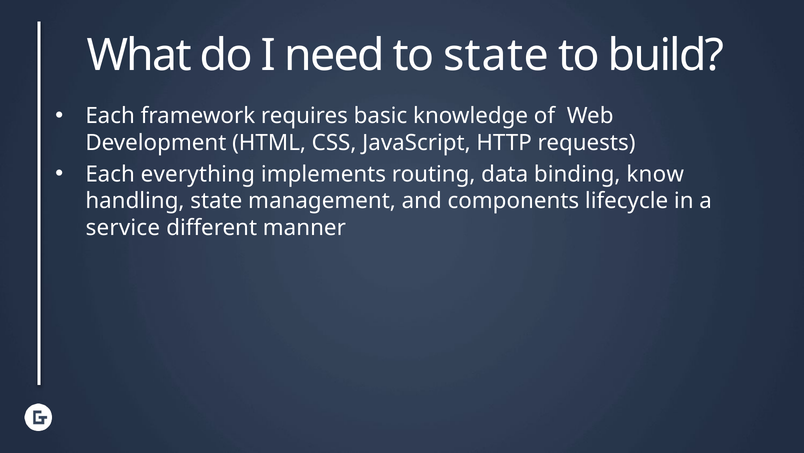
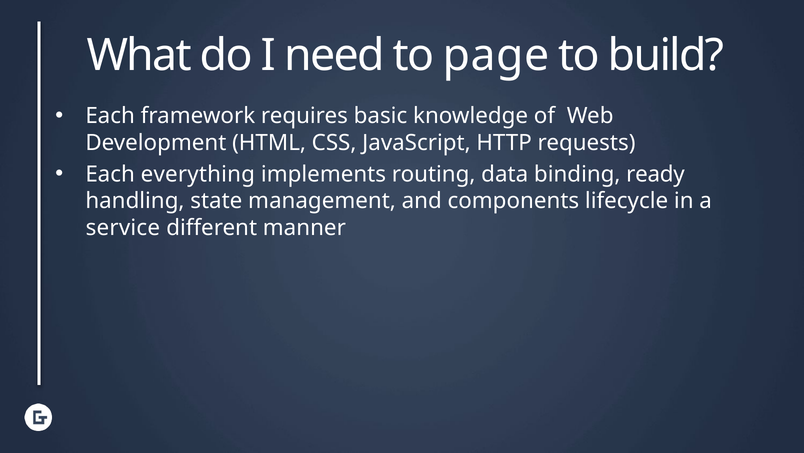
to state: state -> page
know: know -> ready
